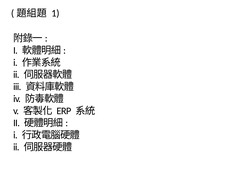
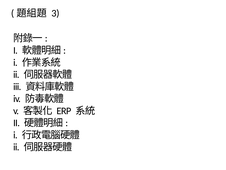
1: 1 -> 3
